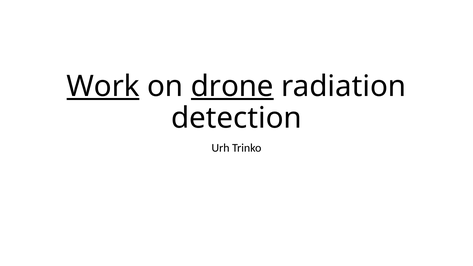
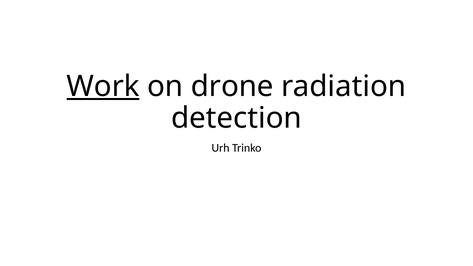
drone underline: present -> none
